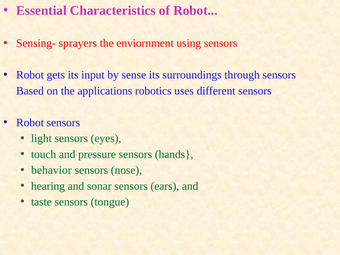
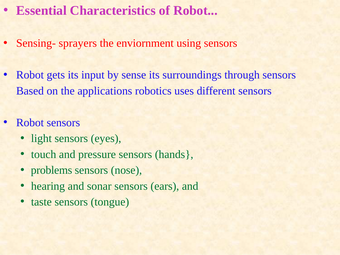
behavior: behavior -> problems
